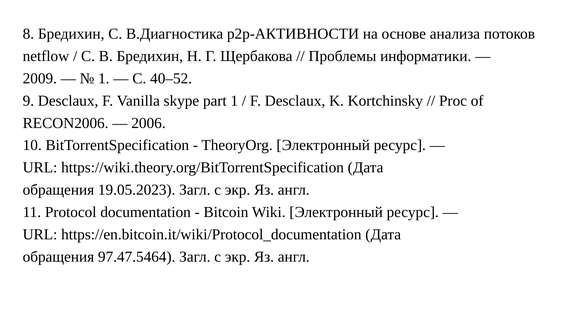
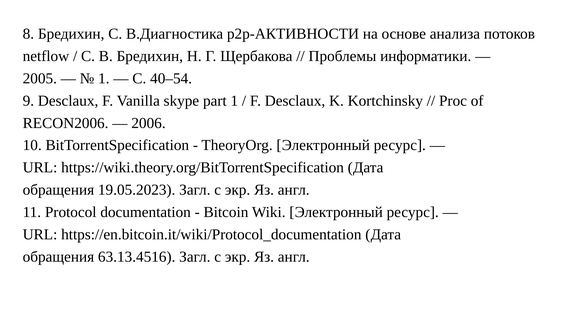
2009: 2009 -> 2005
40–52: 40–52 -> 40–54
97.47.5464: 97.47.5464 -> 63.13.4516
